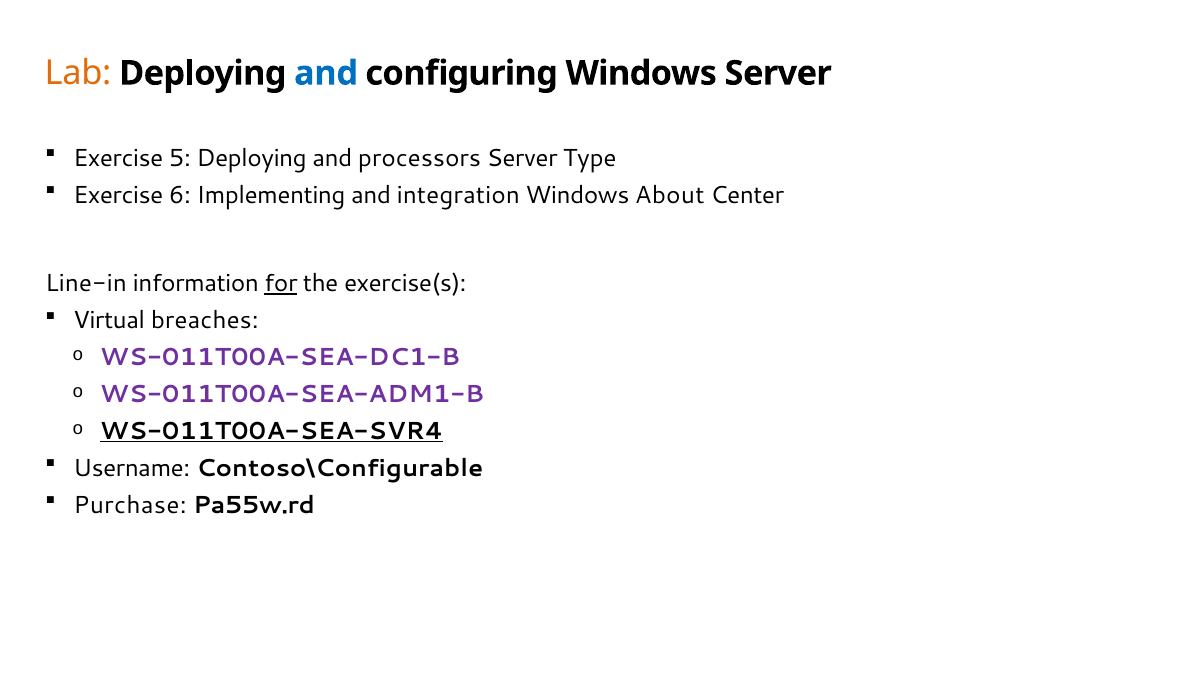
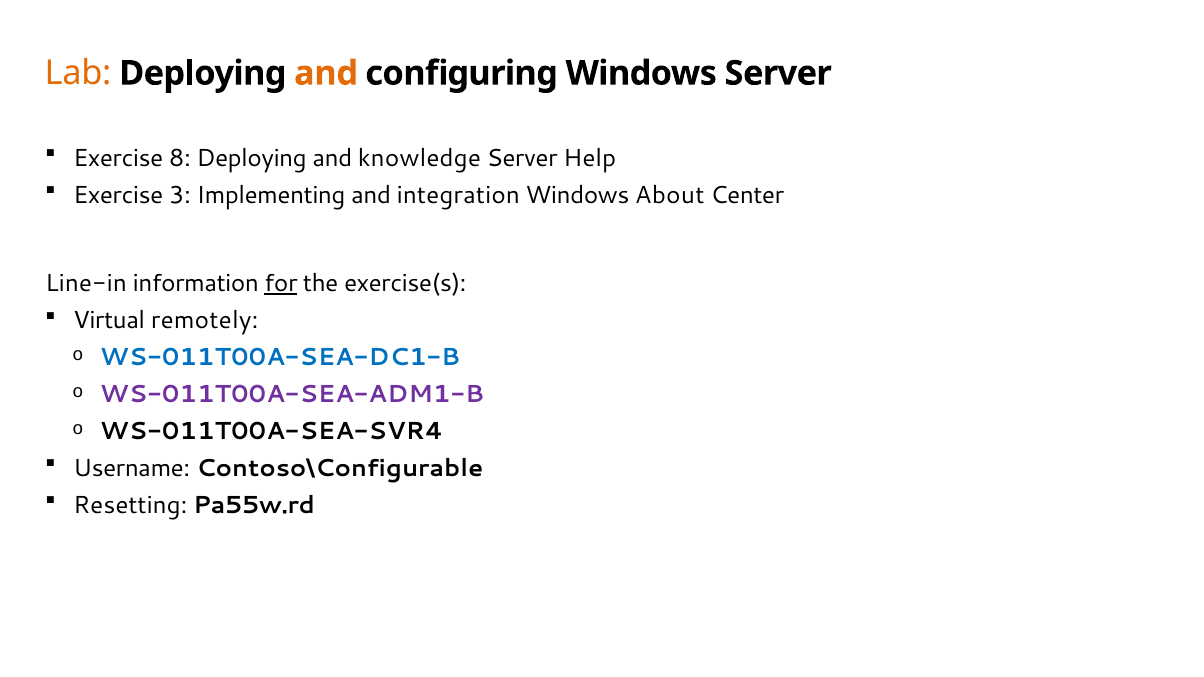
and at (326, 73) colour: blue -> orange
5: 5 -> 8
processors: processors -> knowledge
Type: Type -> Help
6: 6 -> 3
breaches: breaches -> remotely
WS-011T00A-SEA-DC1-B colour: purple -> blue
WS-011T00A-SEA-SVR4 underline: present -> none
Purchase: Purchase -> Resetting
